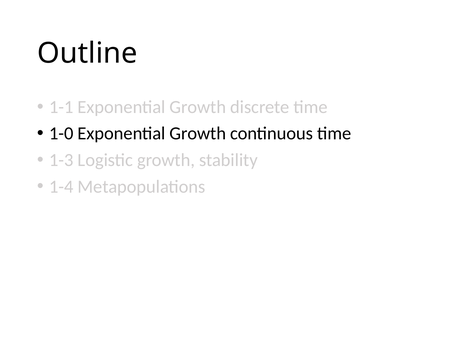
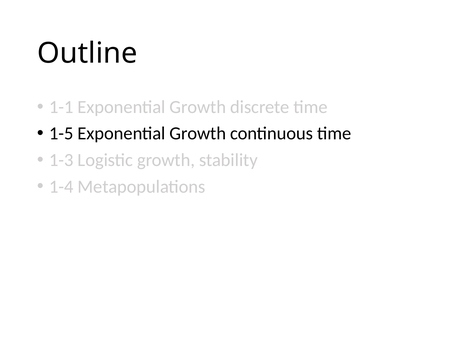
1-0: 1-0 -> 1-5
